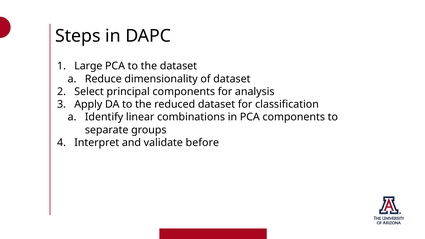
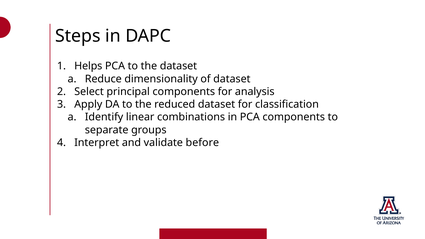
Large: Large -> Helps
